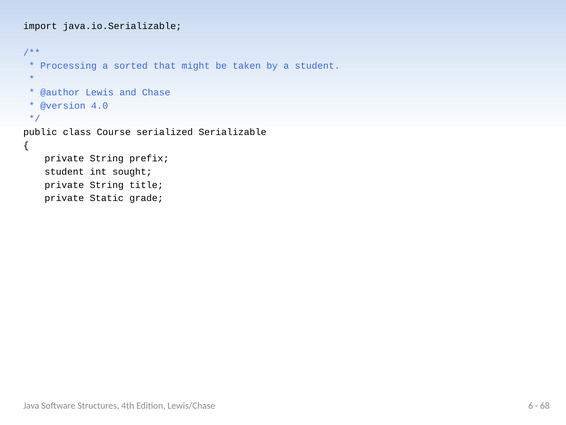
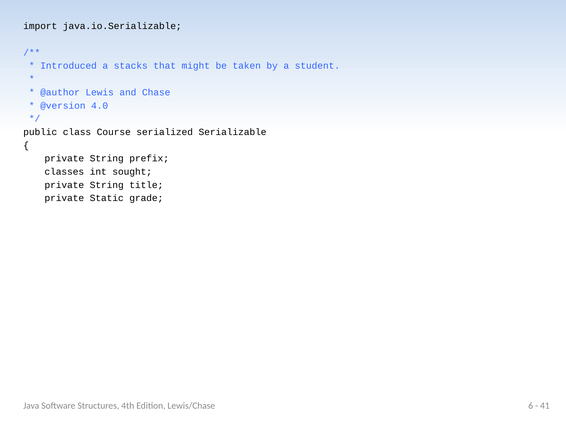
Processing: Processing -> Introduced
sorted: sorted -> stacks
student at (64, 172): student -> classes
68: 68 -> 41
